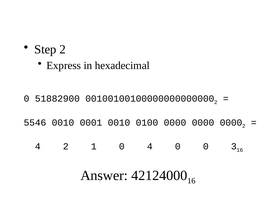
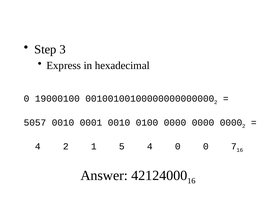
Step 2: 2 -> 3
51882900: 51882900 -> 19000100
5546: 5546 -> 5057
1 0: 0 -> 5
3: 3 -> 7
